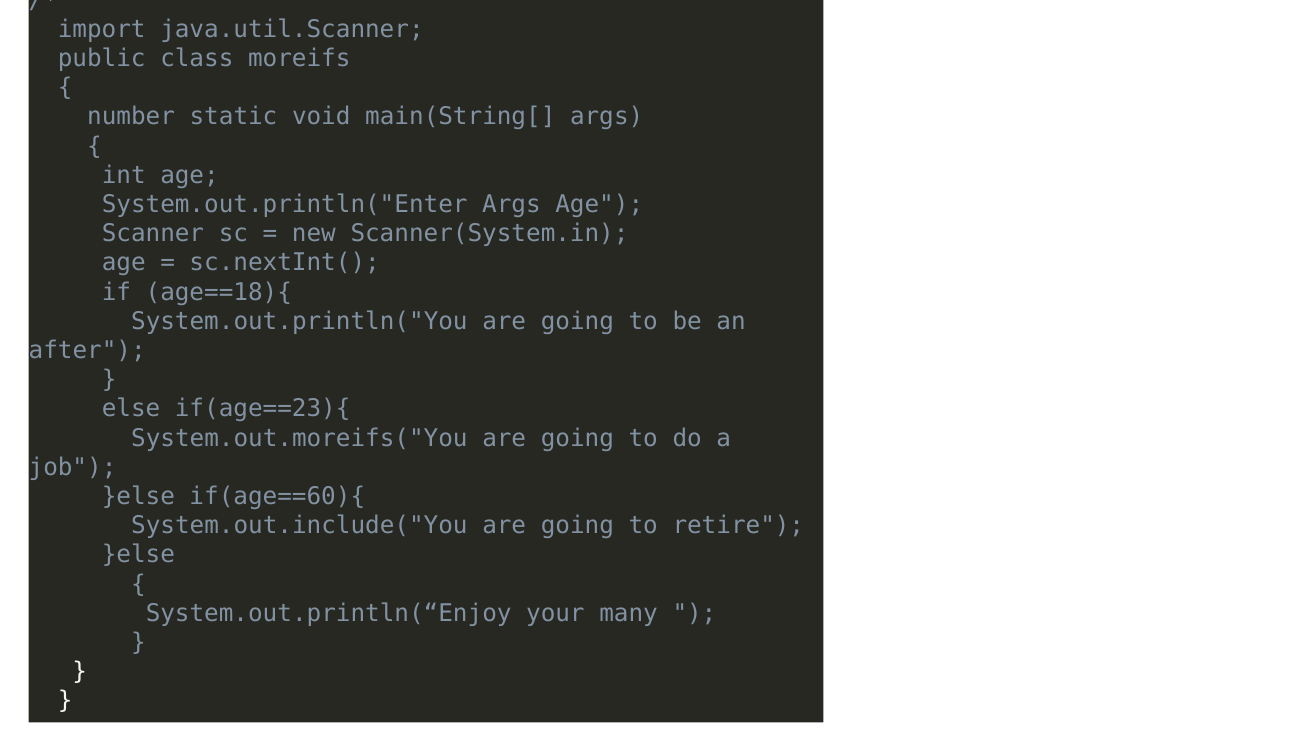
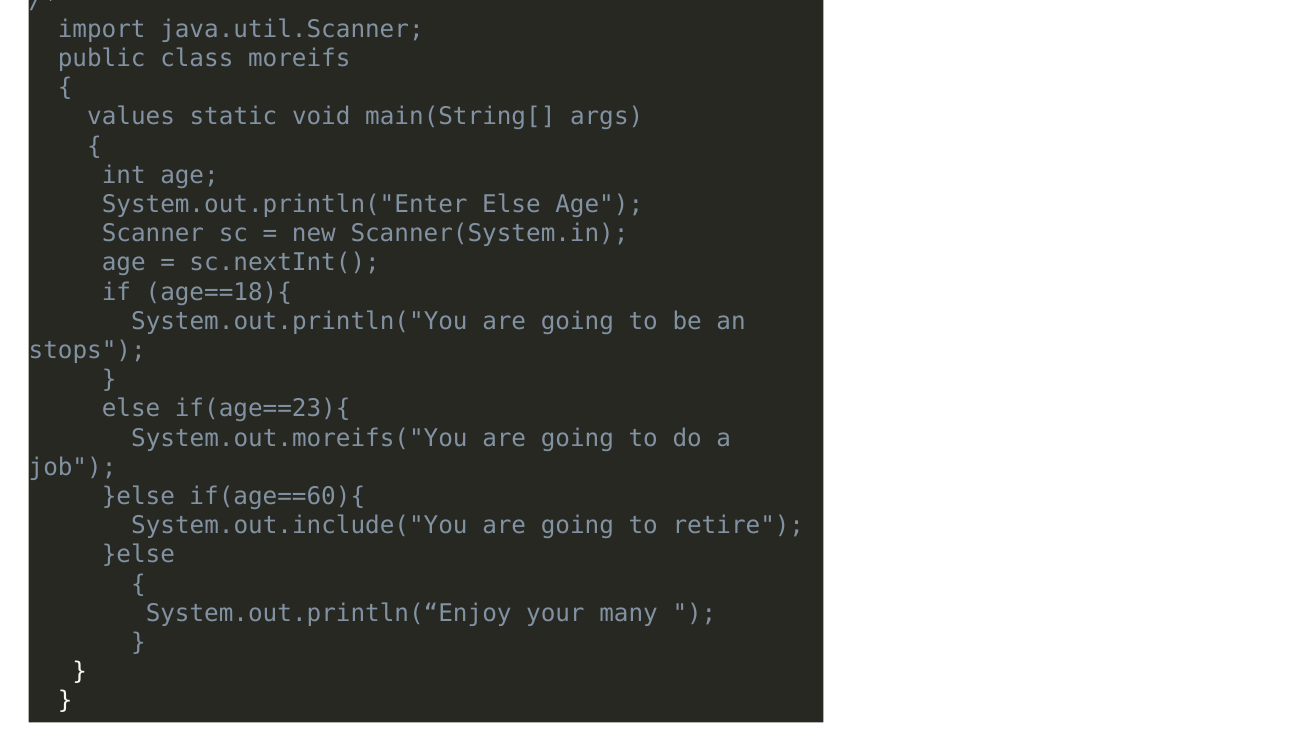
number: number -> values
System.out.println("Enter Args: Args -> Else
after: after -> stops
